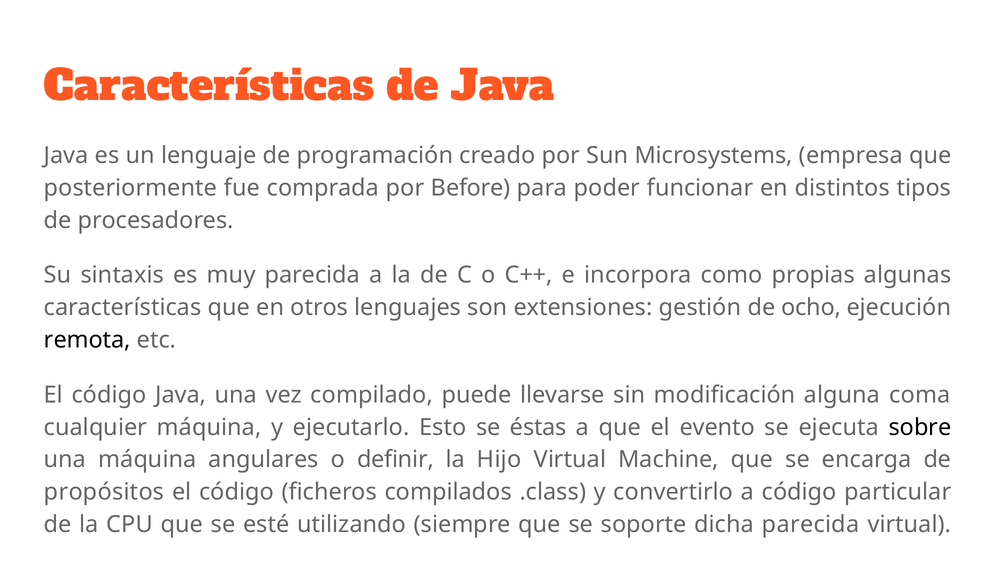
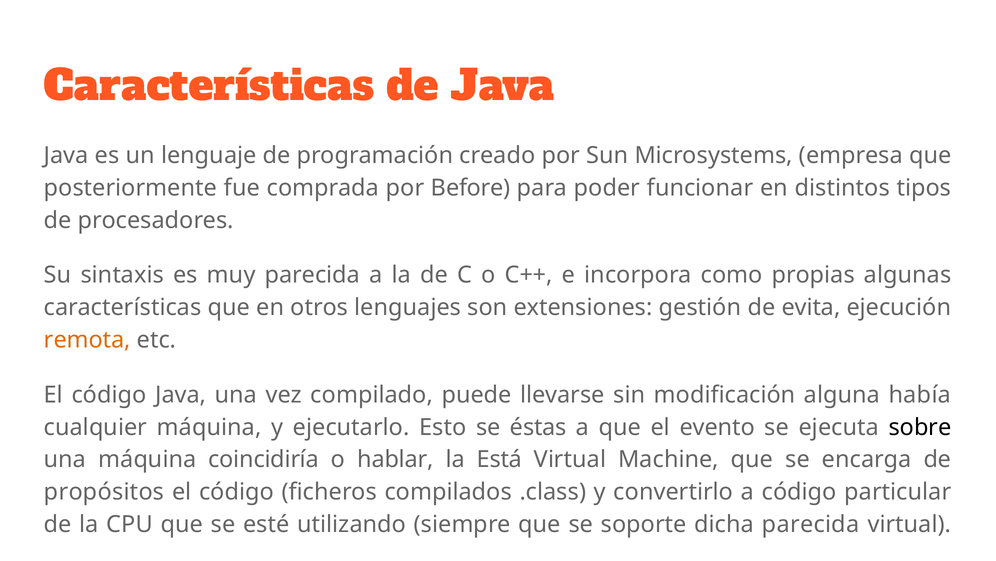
ocho: ocho -> evita
remota colour: black -> orange
coma: coma -> había
angulares: angulares -> coincidiría
definir: definir -> hablar
Hijo: Hijo -> Está
